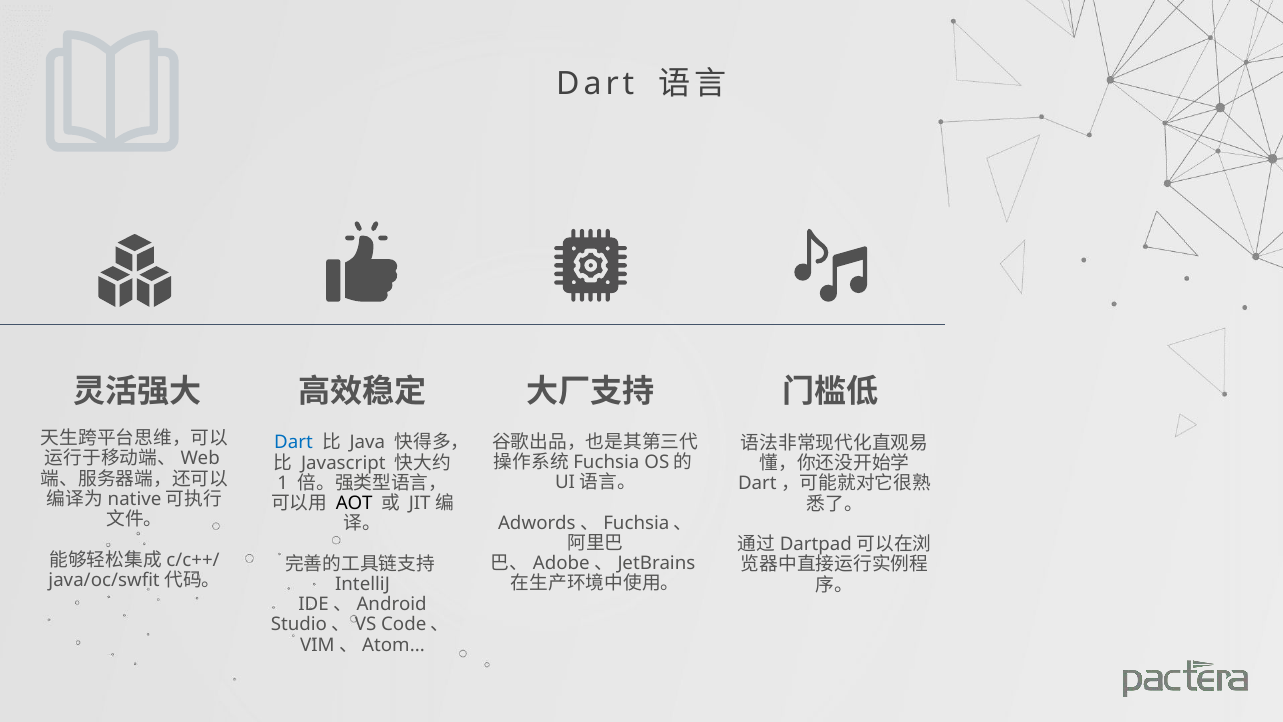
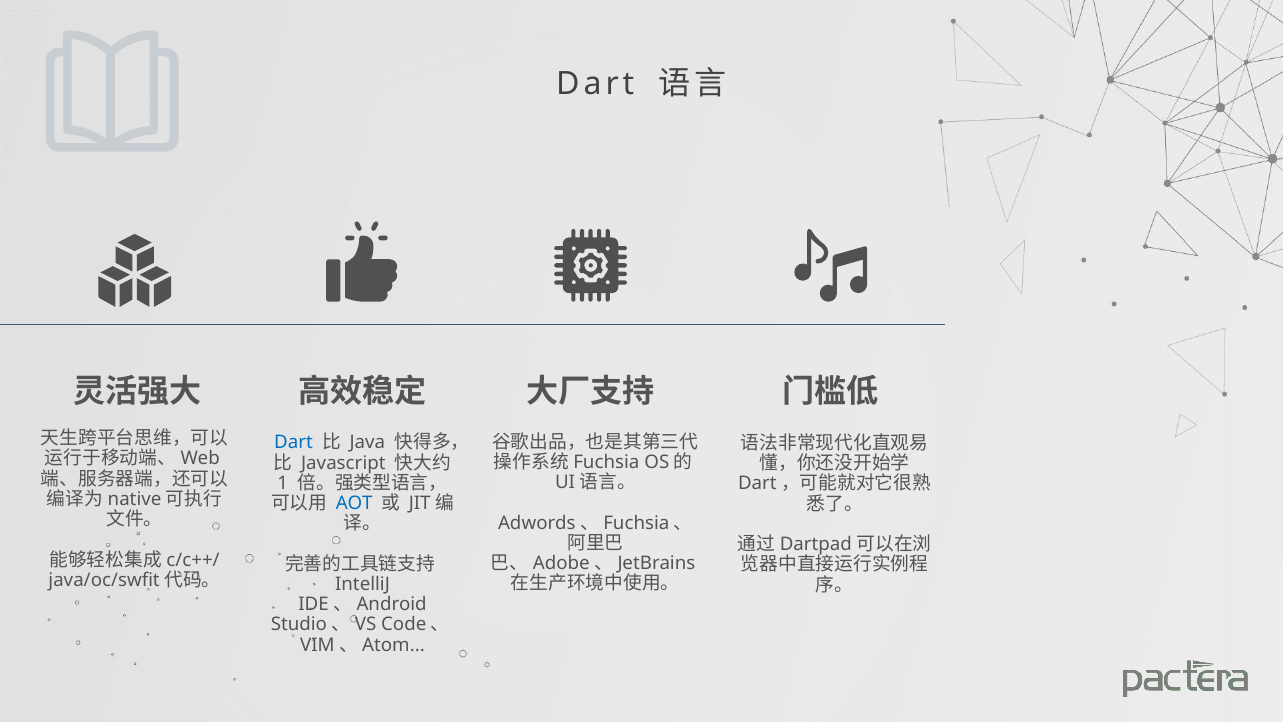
AOT colour: black -> blue
